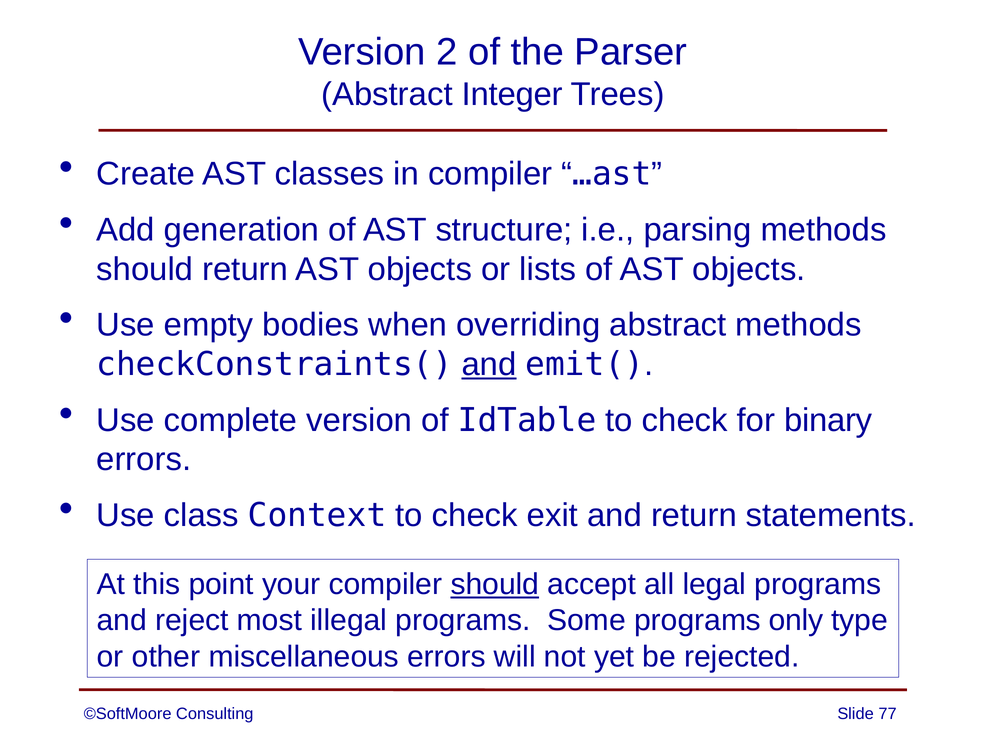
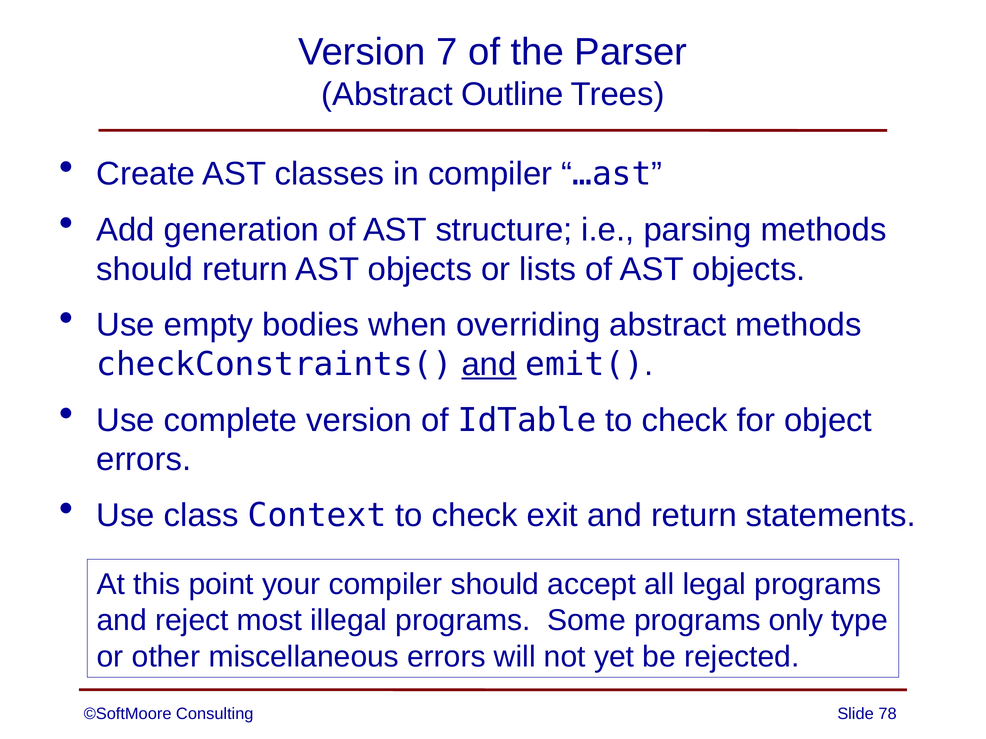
2: 2 -> 7
Integer: Integer -> Outline
binary: binary -> object
should at (495, 585) underline: present -> none
77: 77 -> 78
